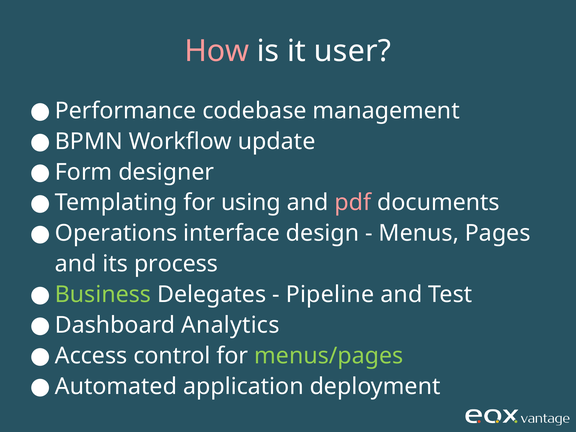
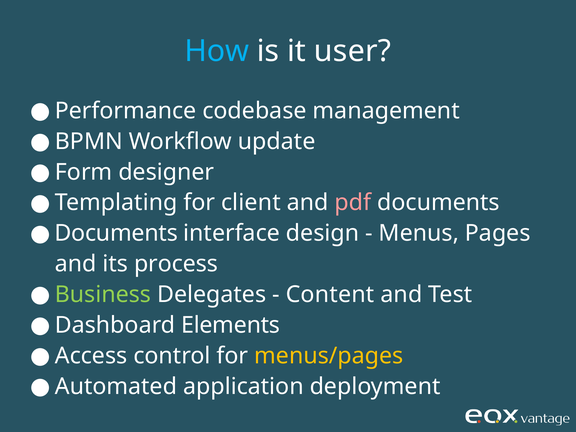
How colour: pink -> light blue
using: using -> client
Operations at (116, 233): Operations -> Documents
Pipeline: Pipeline -> Content
Analytics: Analytics -> Elements
menus/pages colour: light green -> yellow
